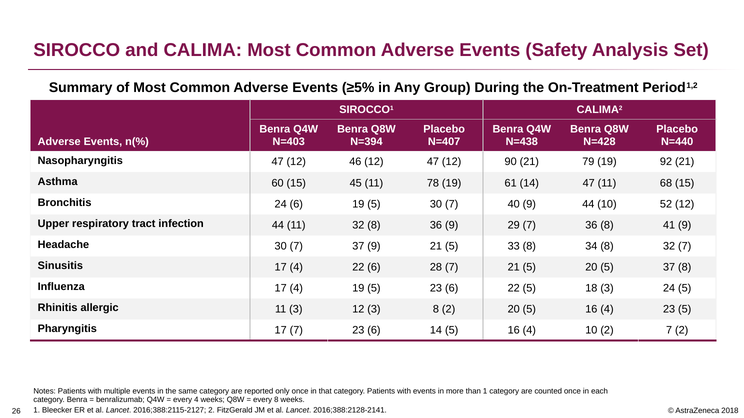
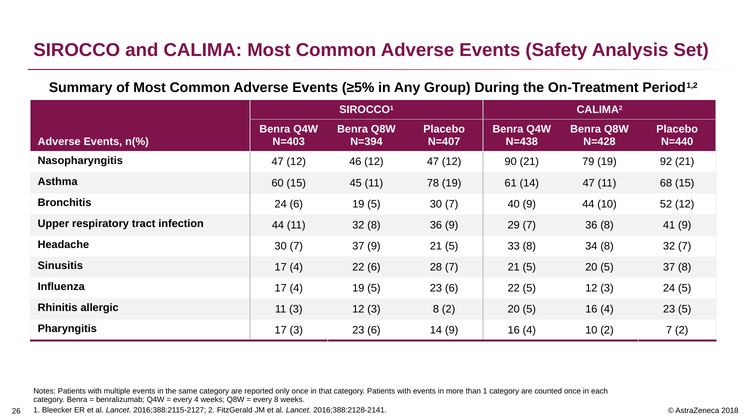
5 18: 18 -> 12
17 7: 7 -> 3
14 5: 5 -> 9
